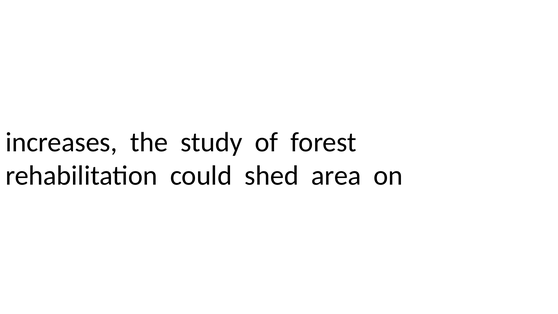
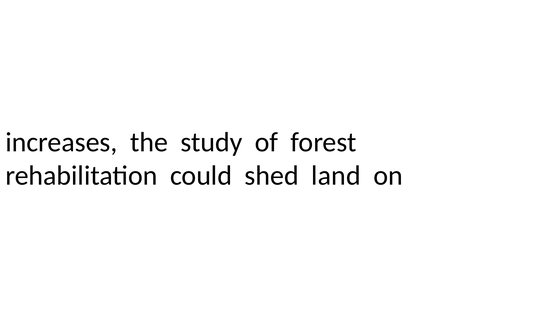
area: area -> land
